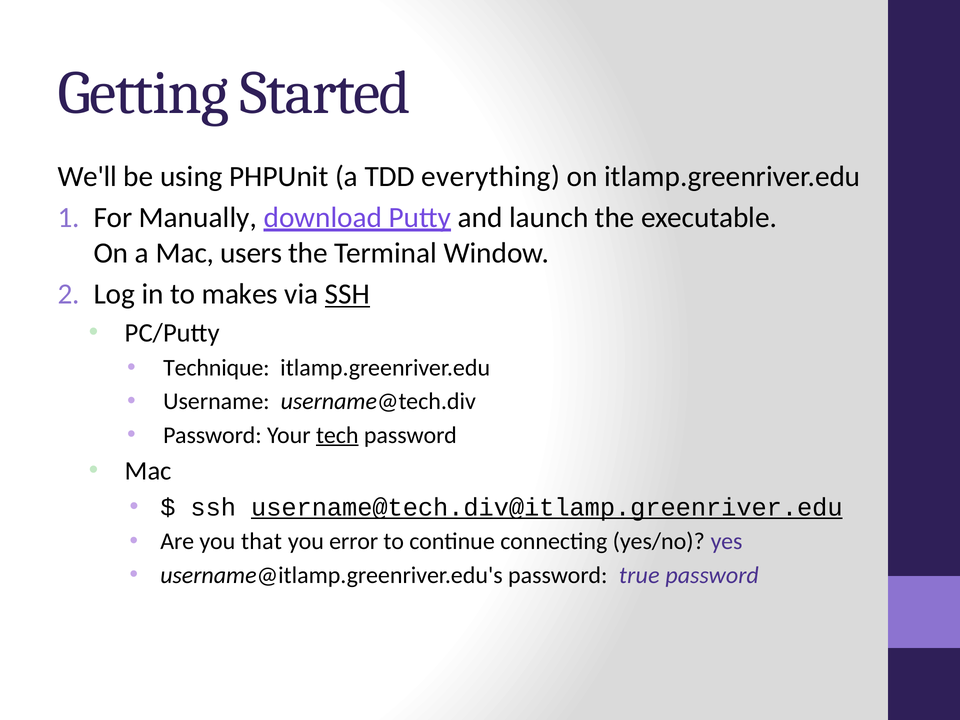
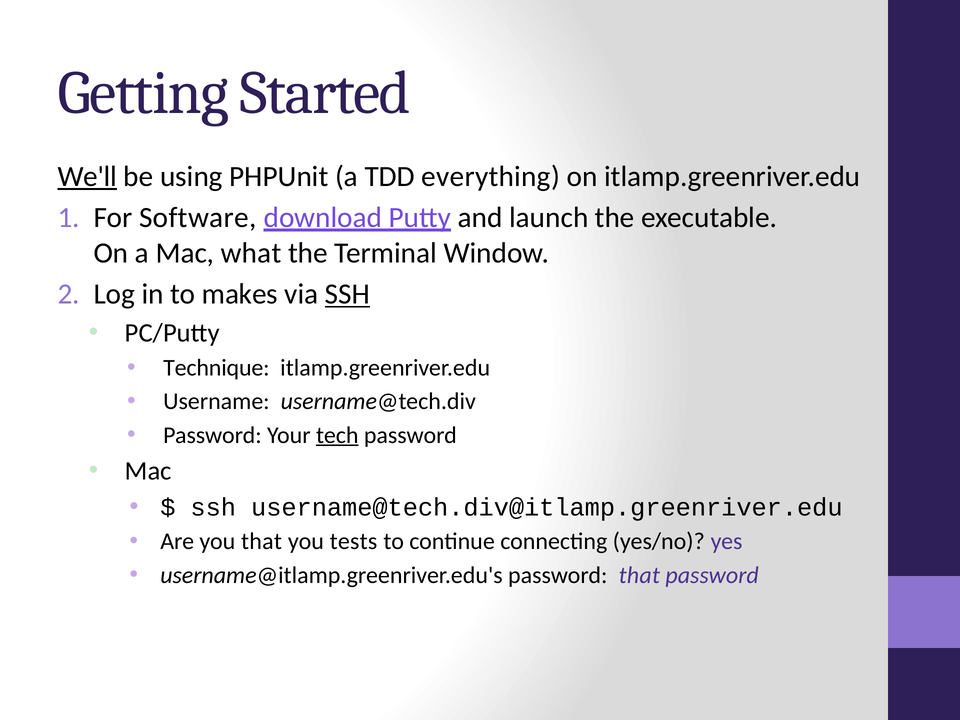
We'll underline: none -> present
Manually: Manually -> Software
users: users -> what
username@tech.div@itlamp.greenriver.edu underline: present -> none
error: error -> tests
password true: true -> that
